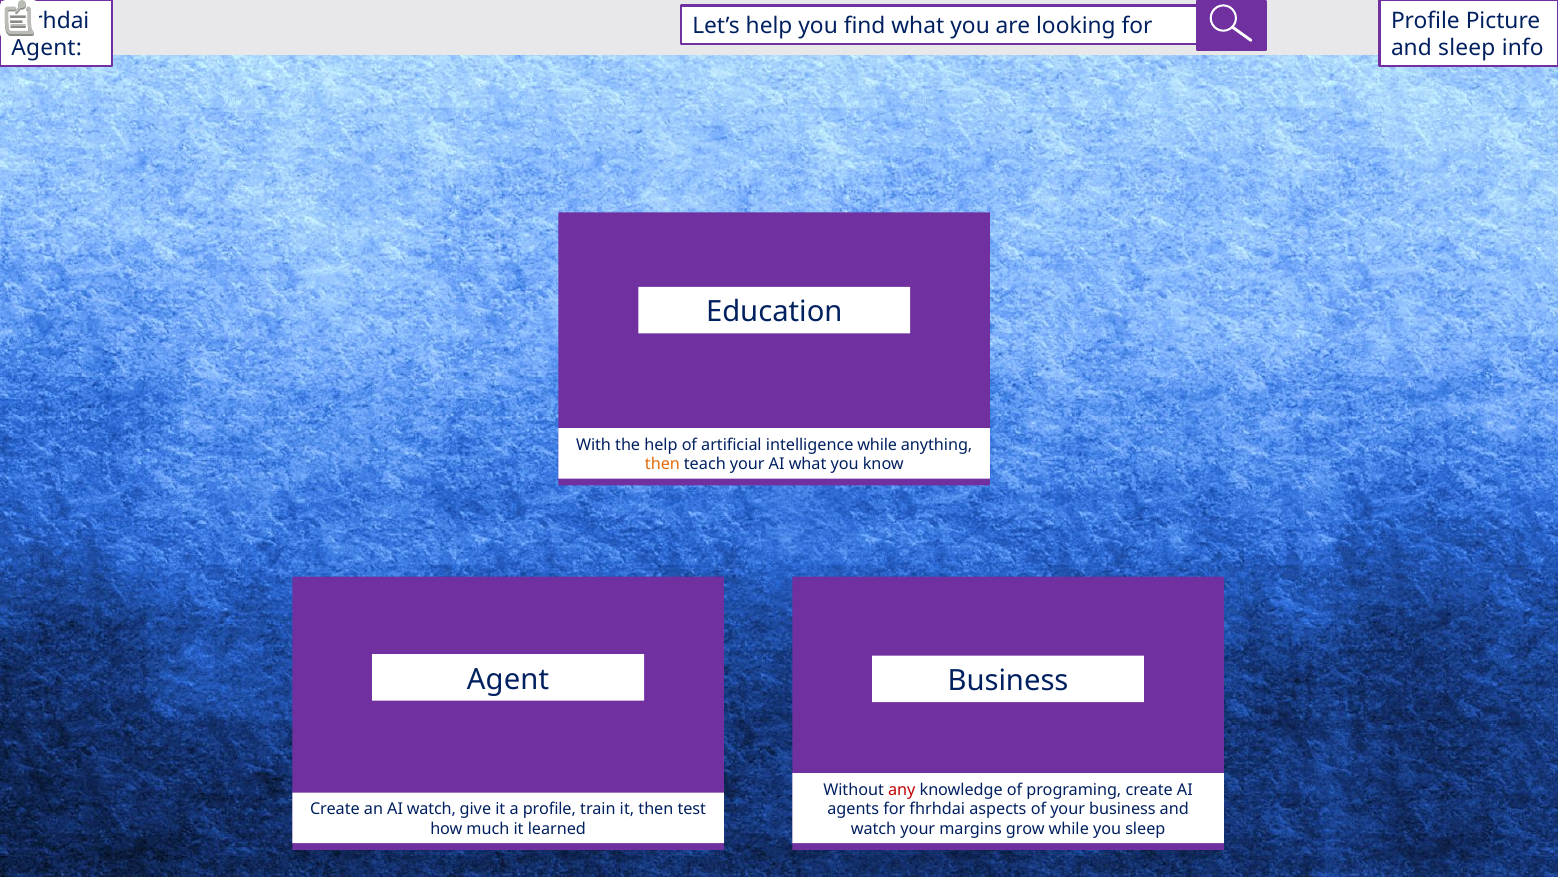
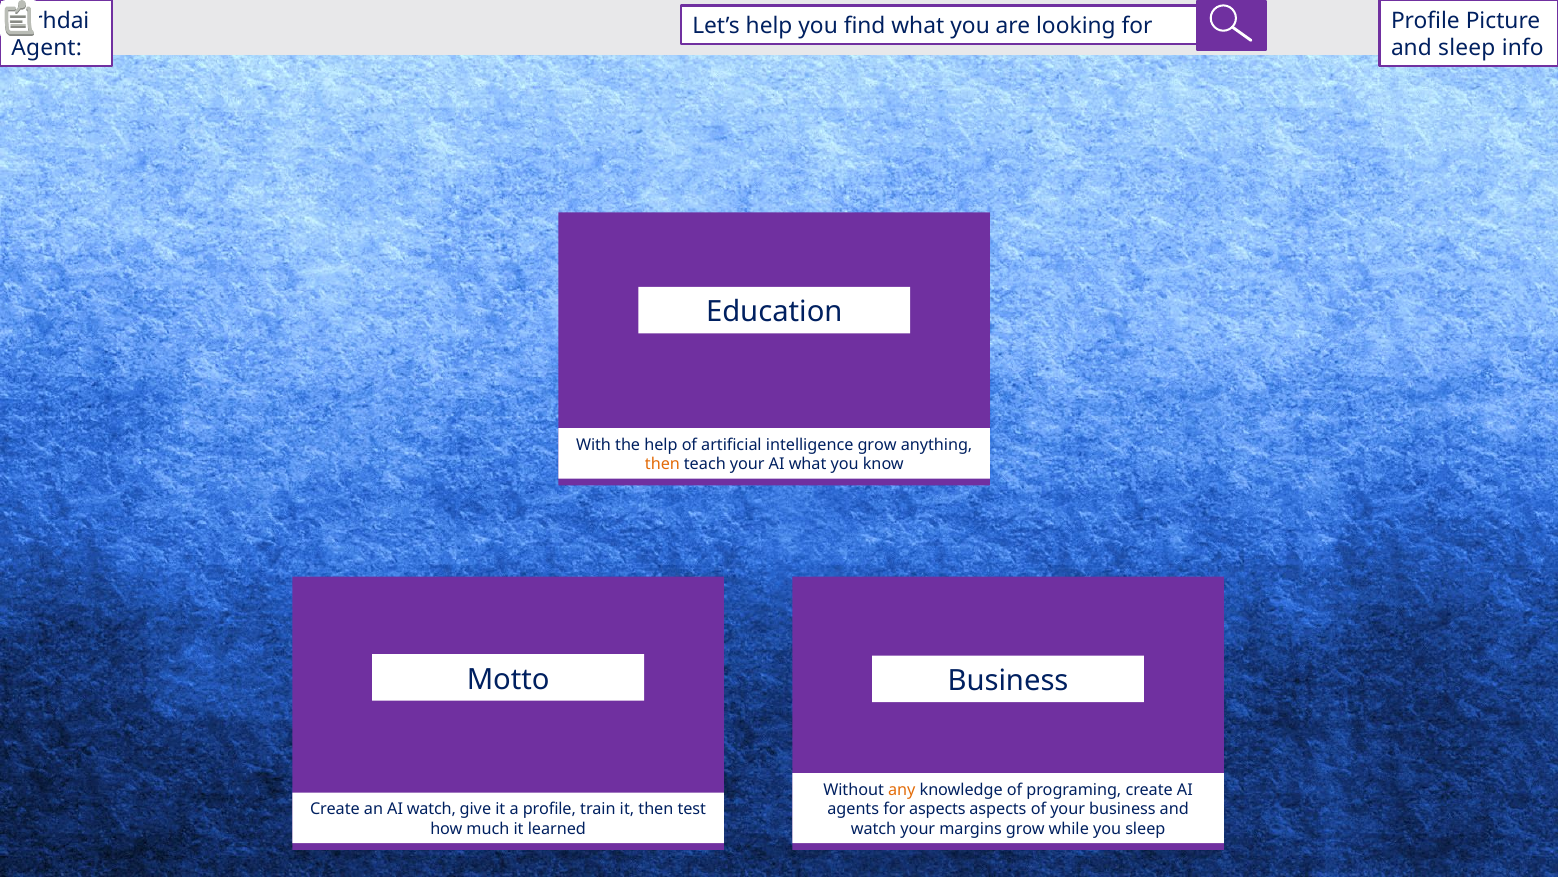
intelligence while: while -> grow
Agent at (508, 679): Agent -> Motto
any colour: red -> orange
for fhrhdai: fhrhdai -> aspects
